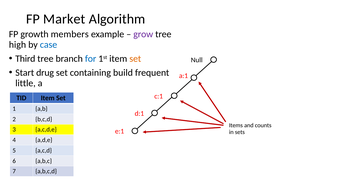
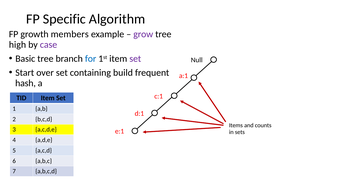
Market: Market -> Specific
case colour: blue -> purple
Third: Third -> Basic
set at (135, 59) colour: orange -> purple
drug: drug -> over
little: little -> hash
